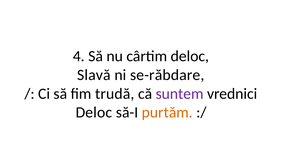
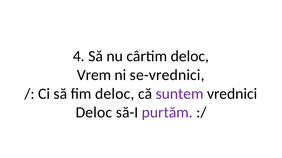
Slavă: Slavă -> Vrem
se-răbdare: se-răbdare -> se-vrednici
fim trudă: trudă -> deloc
purtăm colour: orange -> purple
